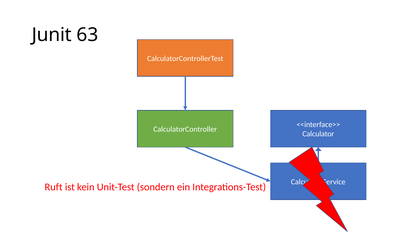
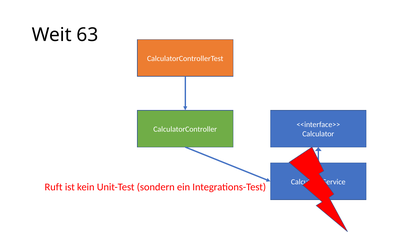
Junit: Junit -> Weit
